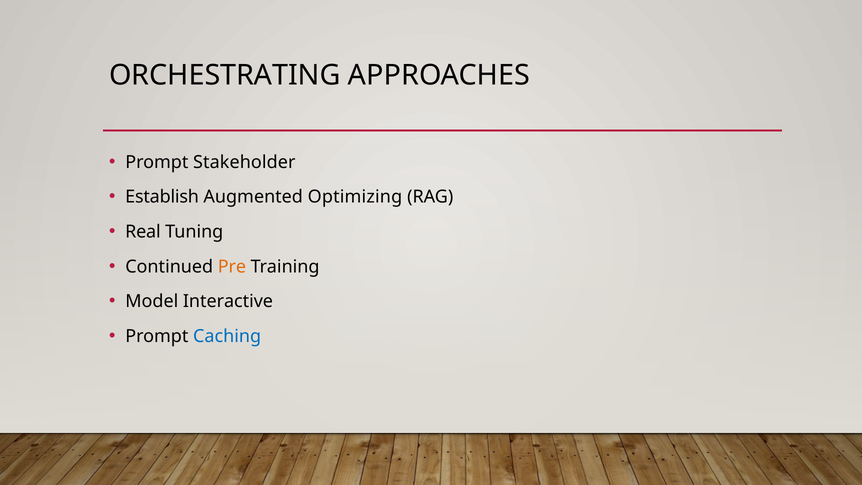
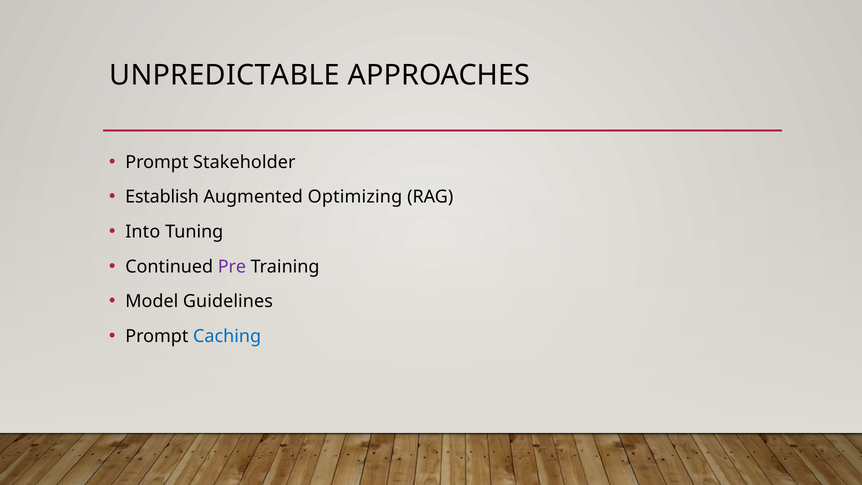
ORCHESTRATING: ORCHESTRATING -> UNPREDICTABLE
Real: Real -> Into
Pre colour: orange -> purple
Interactive: Interactive -> Guidelines
